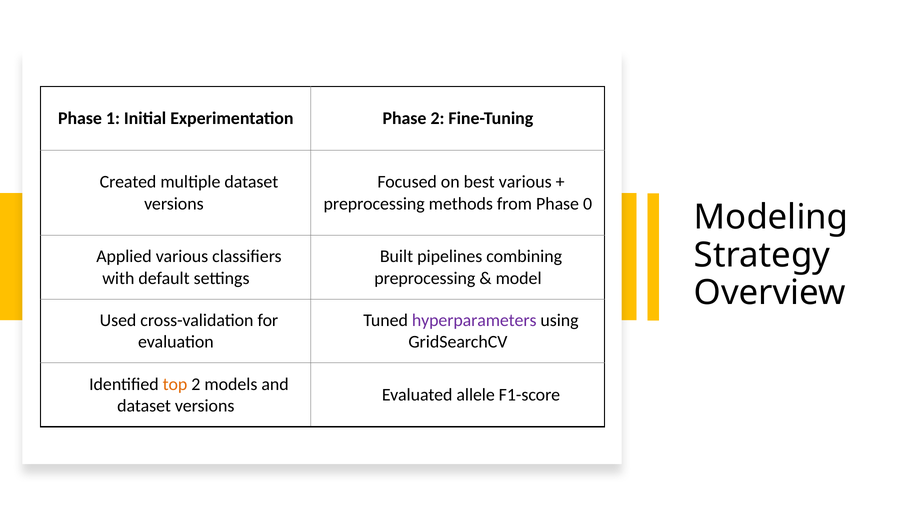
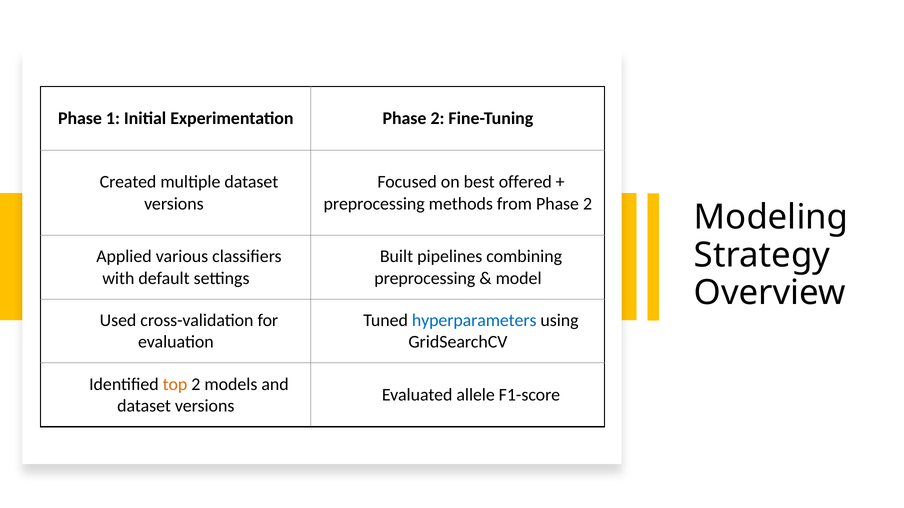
best various: various -> offered
from Phase 0: 0 -> 2
hyperparameters colour: purple -> blue
